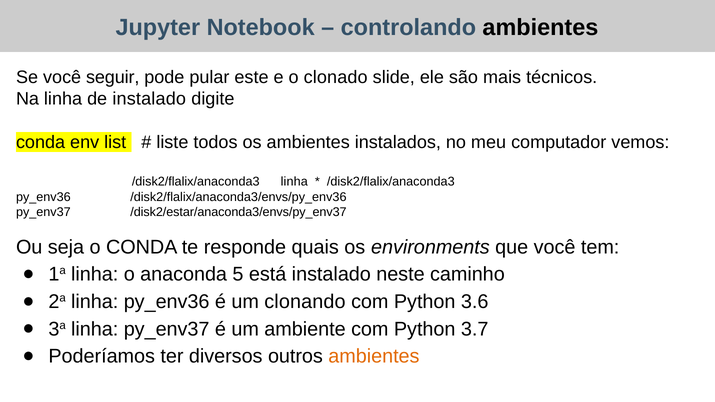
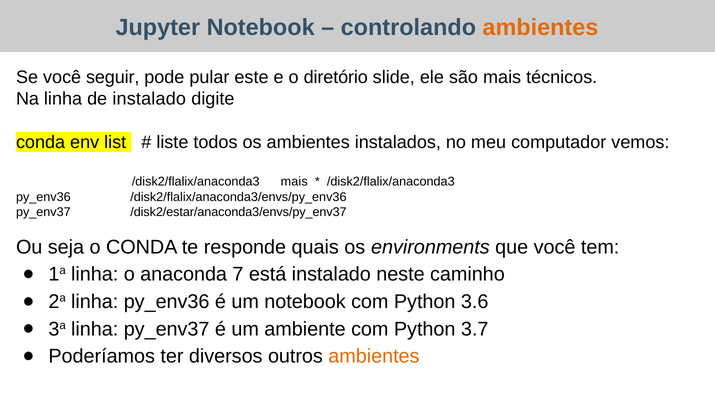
ambientes at (540, 27) colour: black -> orange
clonado: clonado -> diretório
/disk2/flalix/anaconda3 linha: linha -> mais
5: 5 -> 7
um clonando: clonando -> notebook
